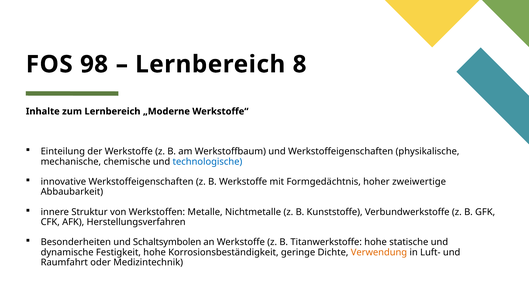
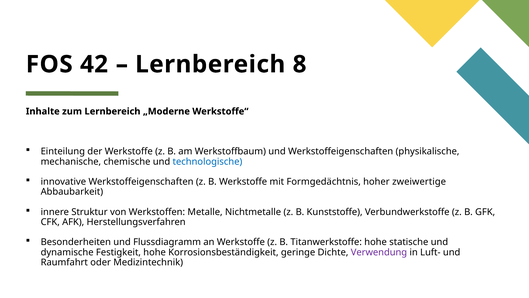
98: 98 -> 42
Schaltsymbolen: Schaltsymbolen -> Flussdiagramm
Verwendung colour: orange -> purple
